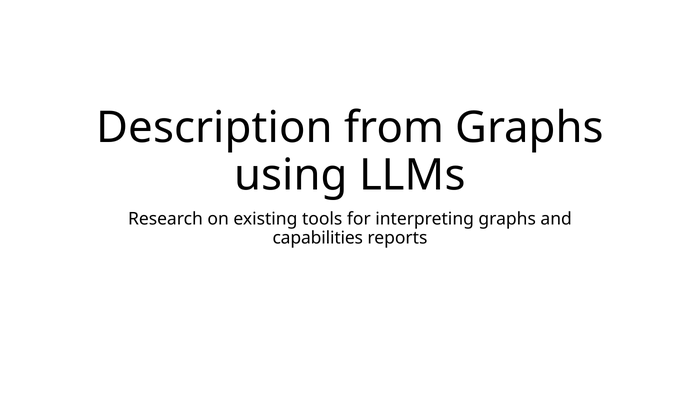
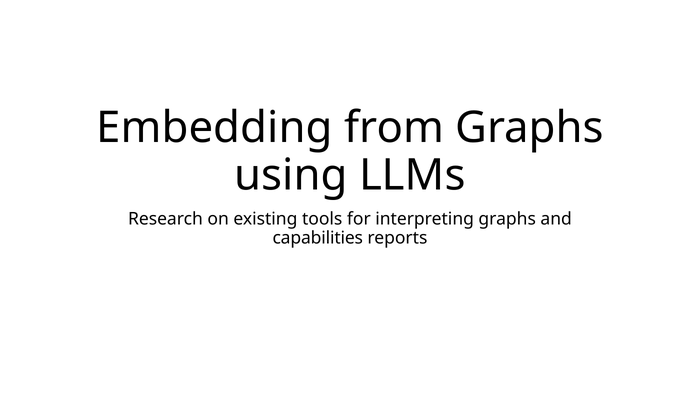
Description: Description -> Embedding
